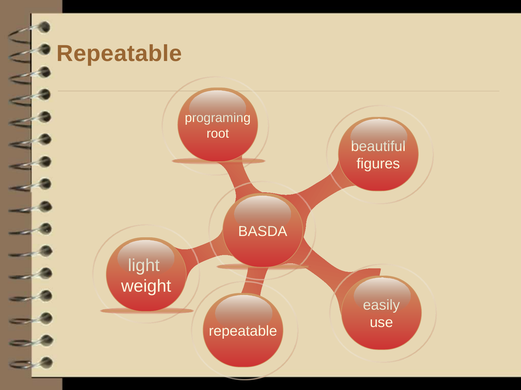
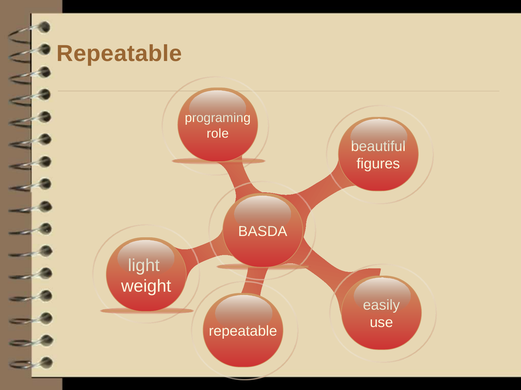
root: root -> role
